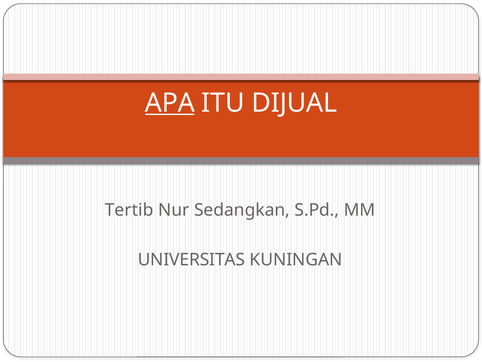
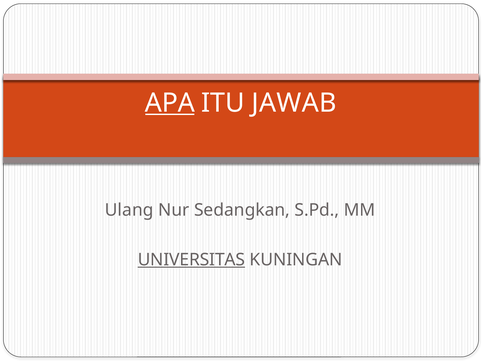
DIJUAL: DIJUAL -> JAWAB
Tertib: Tertib -> Ulang
UNIVERSITAS underline: none -> present
